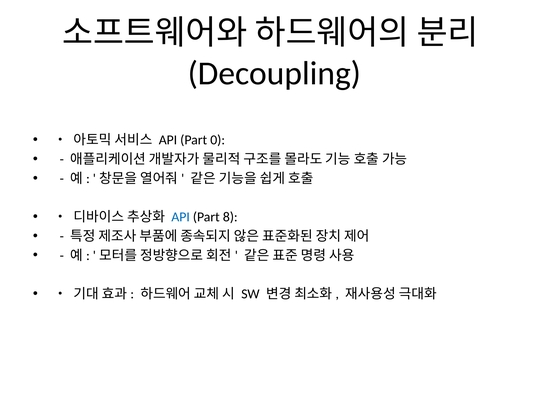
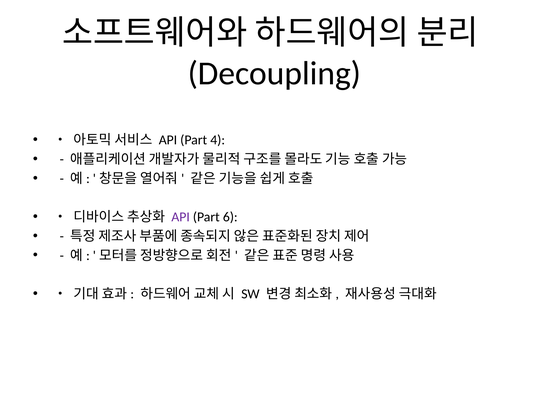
0: 0 -> 4
API at (181, 217) colour: blue -> purple
8: 8 -> 6
